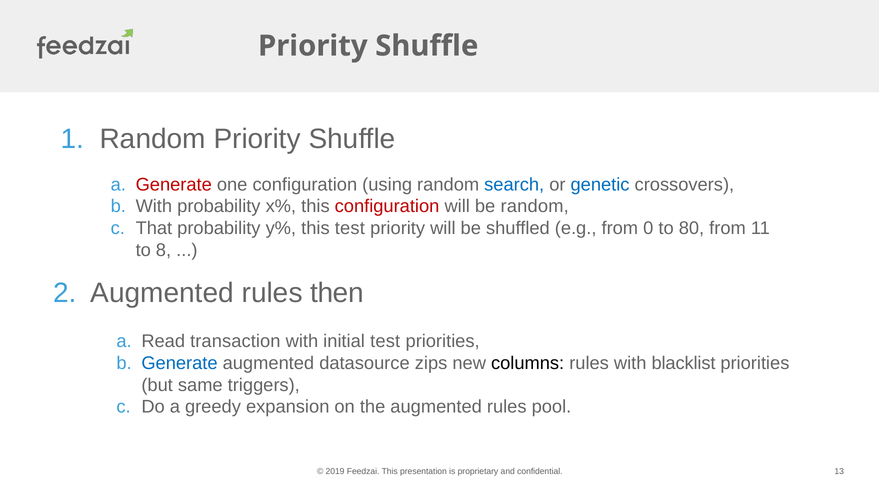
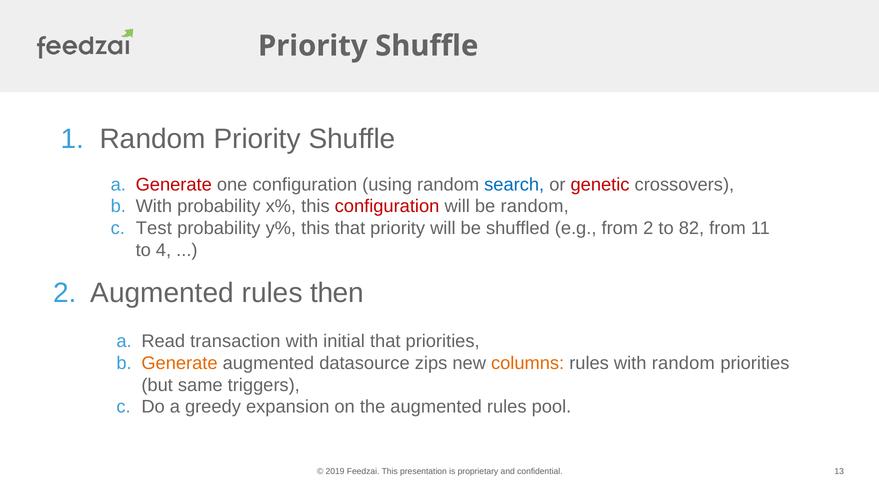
genetic colour: blue -> red
That: That -> Test
this test: test -> that
from 0: 0 -> 2
80: 80 -> 82
8: 8 -> 4
initial test: test -> that
Generate at (179, 363) colour: blue -> orange
columns colour: black -> orange
with blacklist: blacklist -> random
